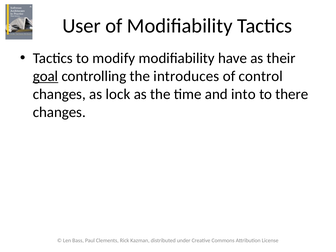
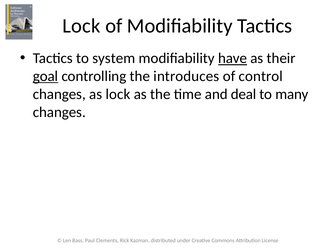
User at (81, 26): User -> Lock
modify: modify -> system
have underline: none -> present
into: into -> deal
there: there -> many
